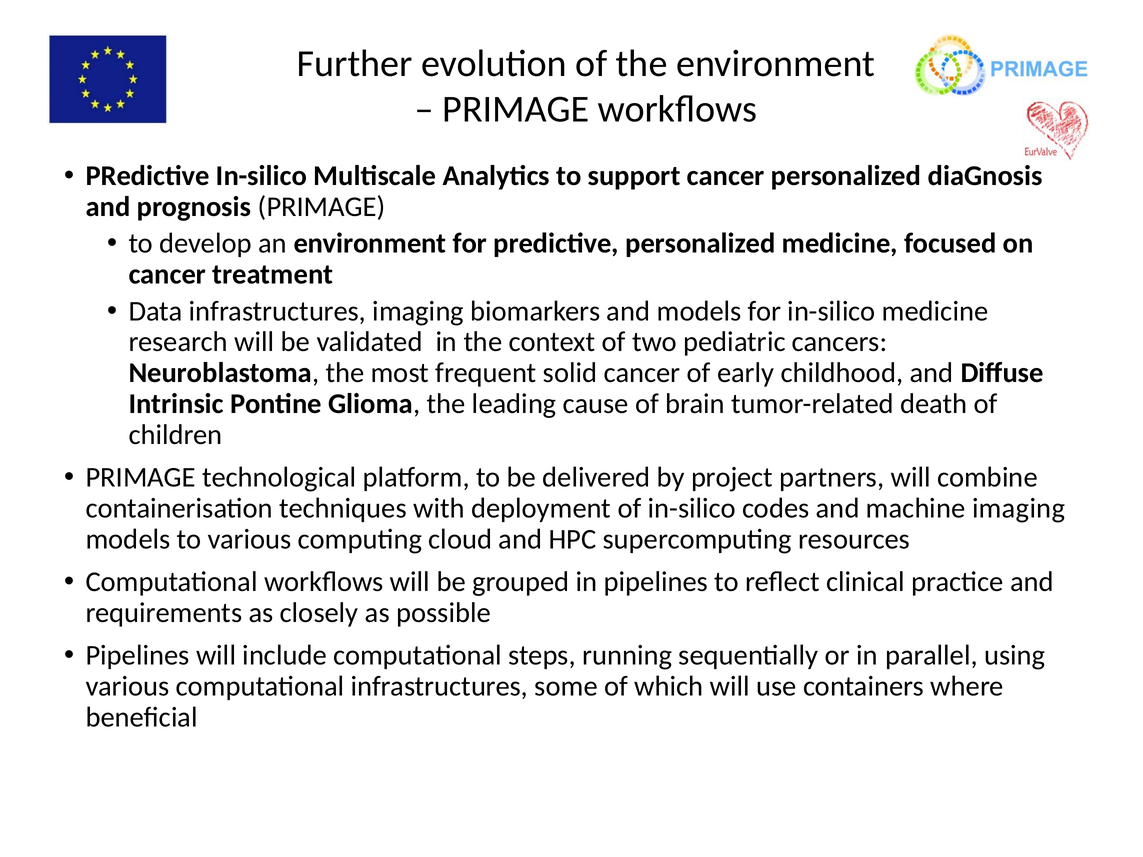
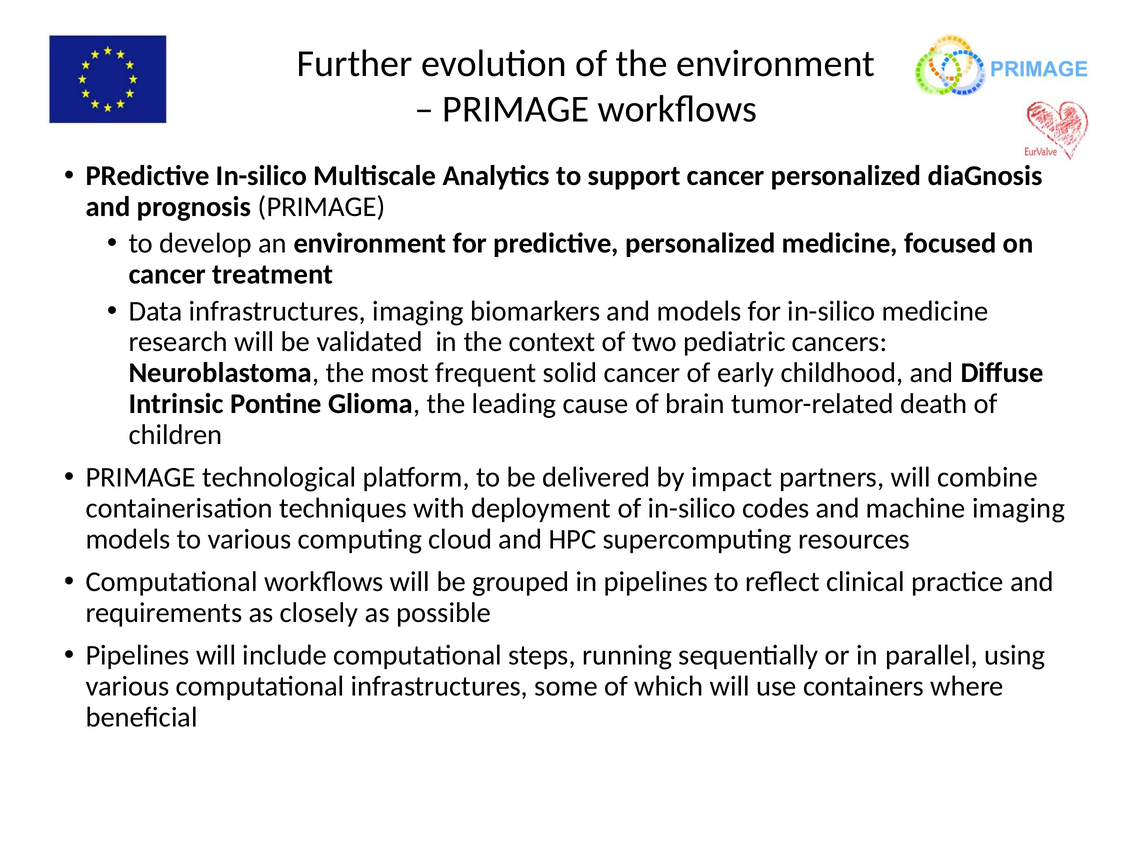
project: project -> impact
